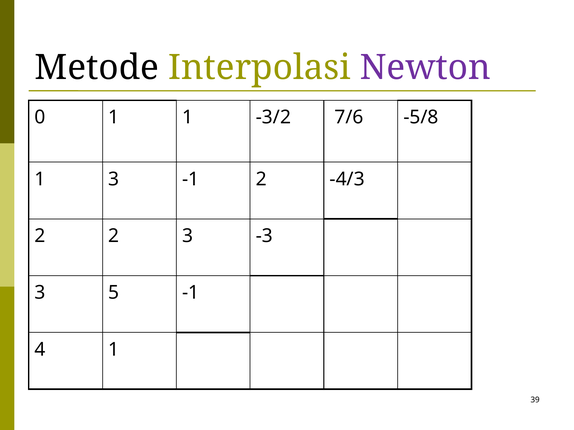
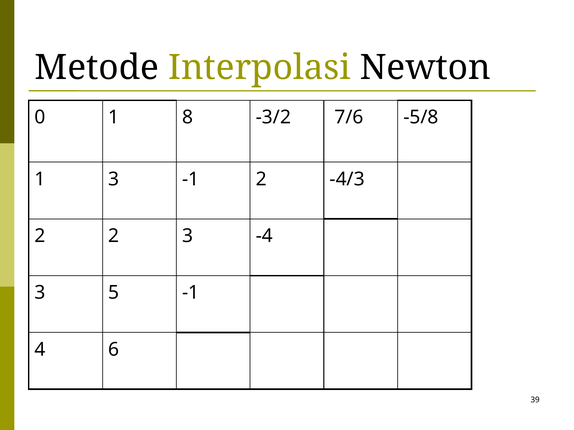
Newton colour: purple -> black
1 1: 1 -> 8
-3: -3 -> -4
4 1: 1 -> 6
